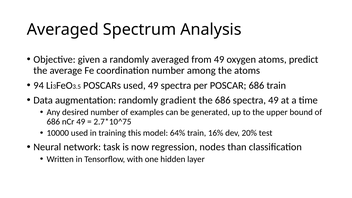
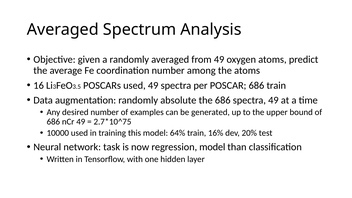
94: 94 -> 16
gradient: gradient -> absolute
regression nodes: nodes -> model
